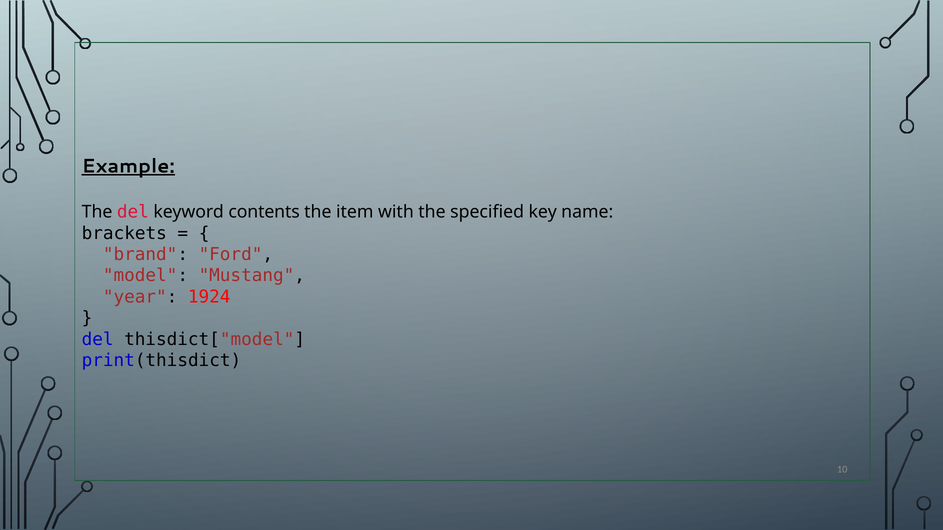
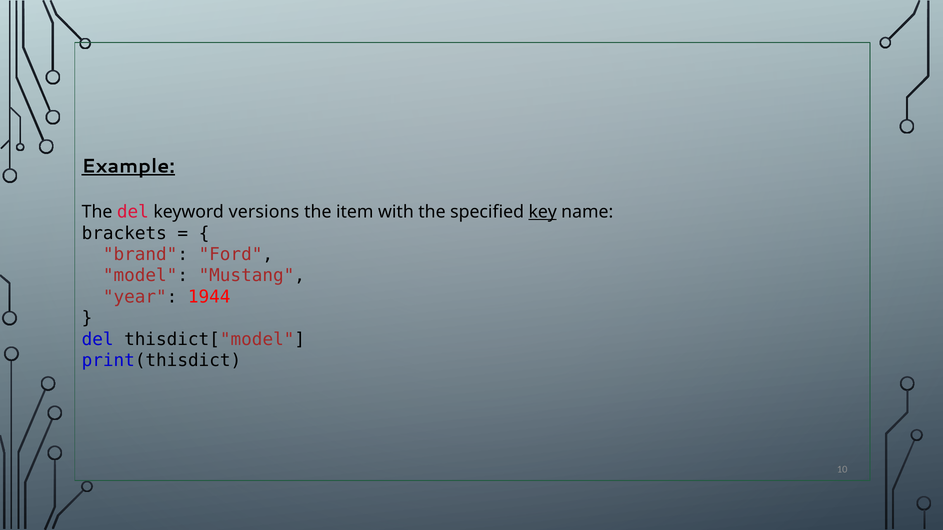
contents: contents -> versions
key underline: none -> present
1924: 1924 -> 1944
